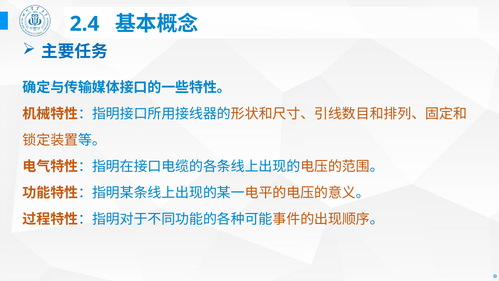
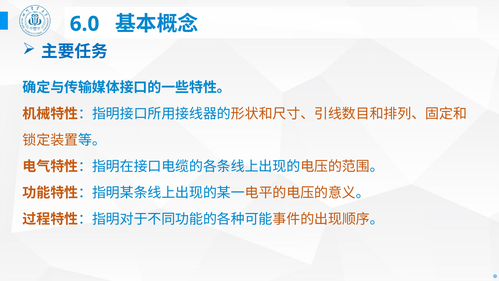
2.4: 2.4 -> 6.0
